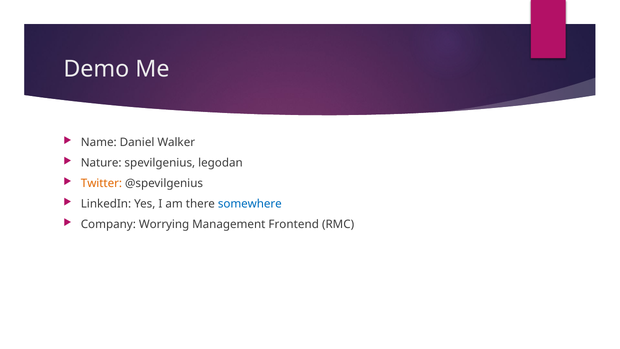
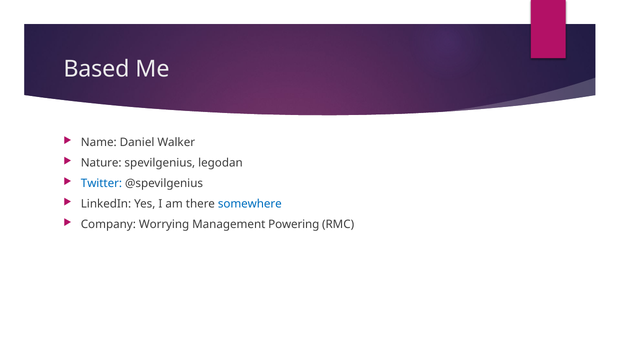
Demo: Demo -> Based
Twitter colour: orange -> blue
Frontend: Frontend -> Powering
